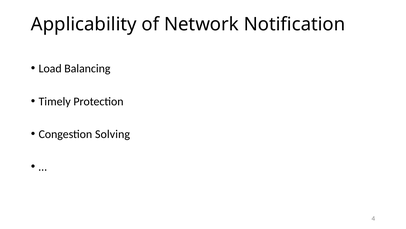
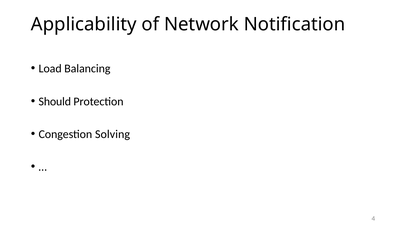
Timely: Timely -> Should
